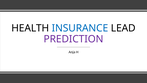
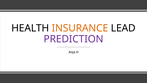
INSURANCE colour: blue -> orange
